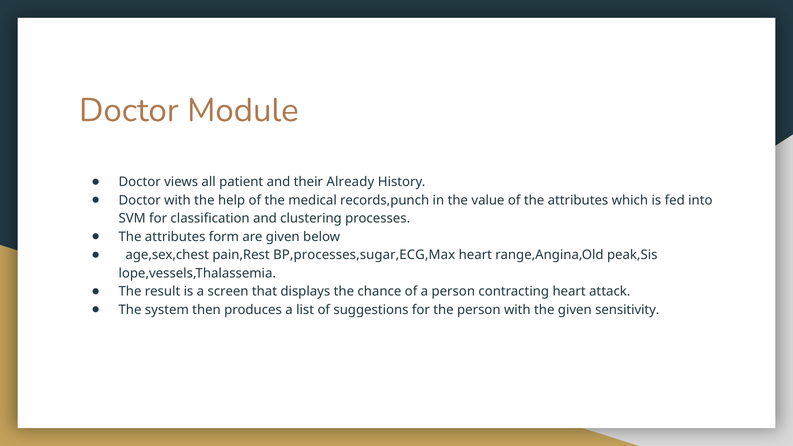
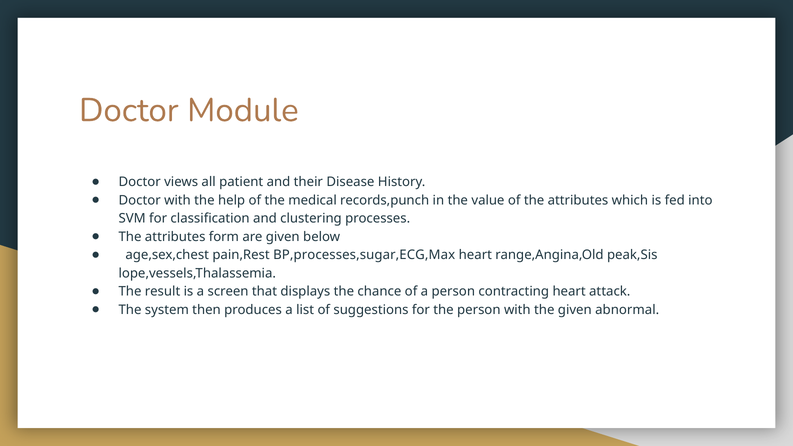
Already: Already -> Disease
sensitivity: sensitivity -> abnormal
